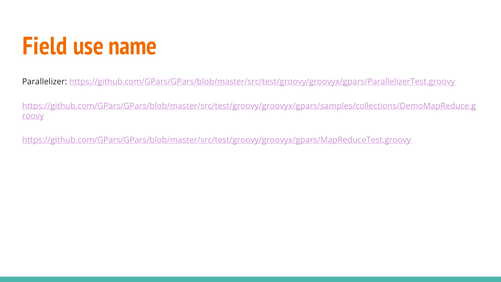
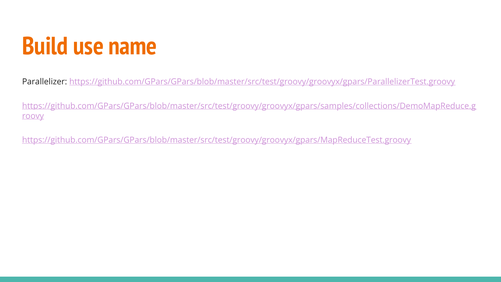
Field: Field -> Build
